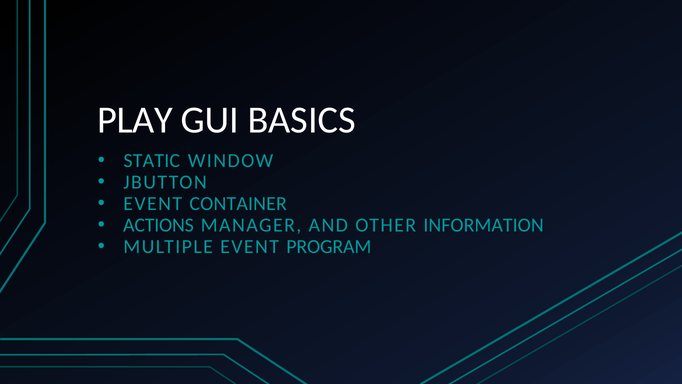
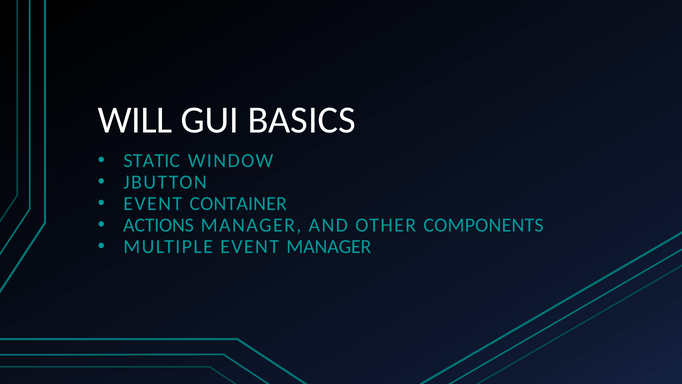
PLAY: PLAY -> WILL
INFORMATION: INFORMATION -> COMPONENTS
EVENT PROGRAM: PROGRAM -> MANAGER
